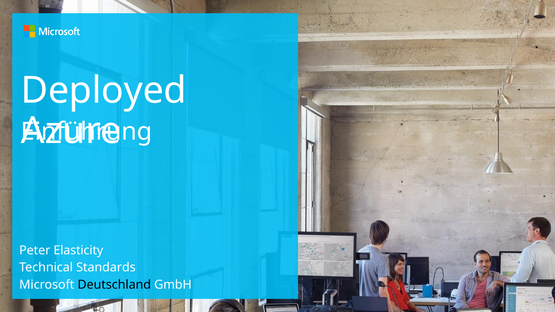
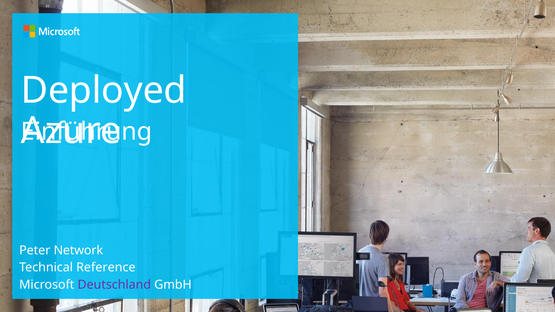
Elasticity: Elasticity -> Network
Standards: Standards -> Reference
Deutschland colour: black -> purple
